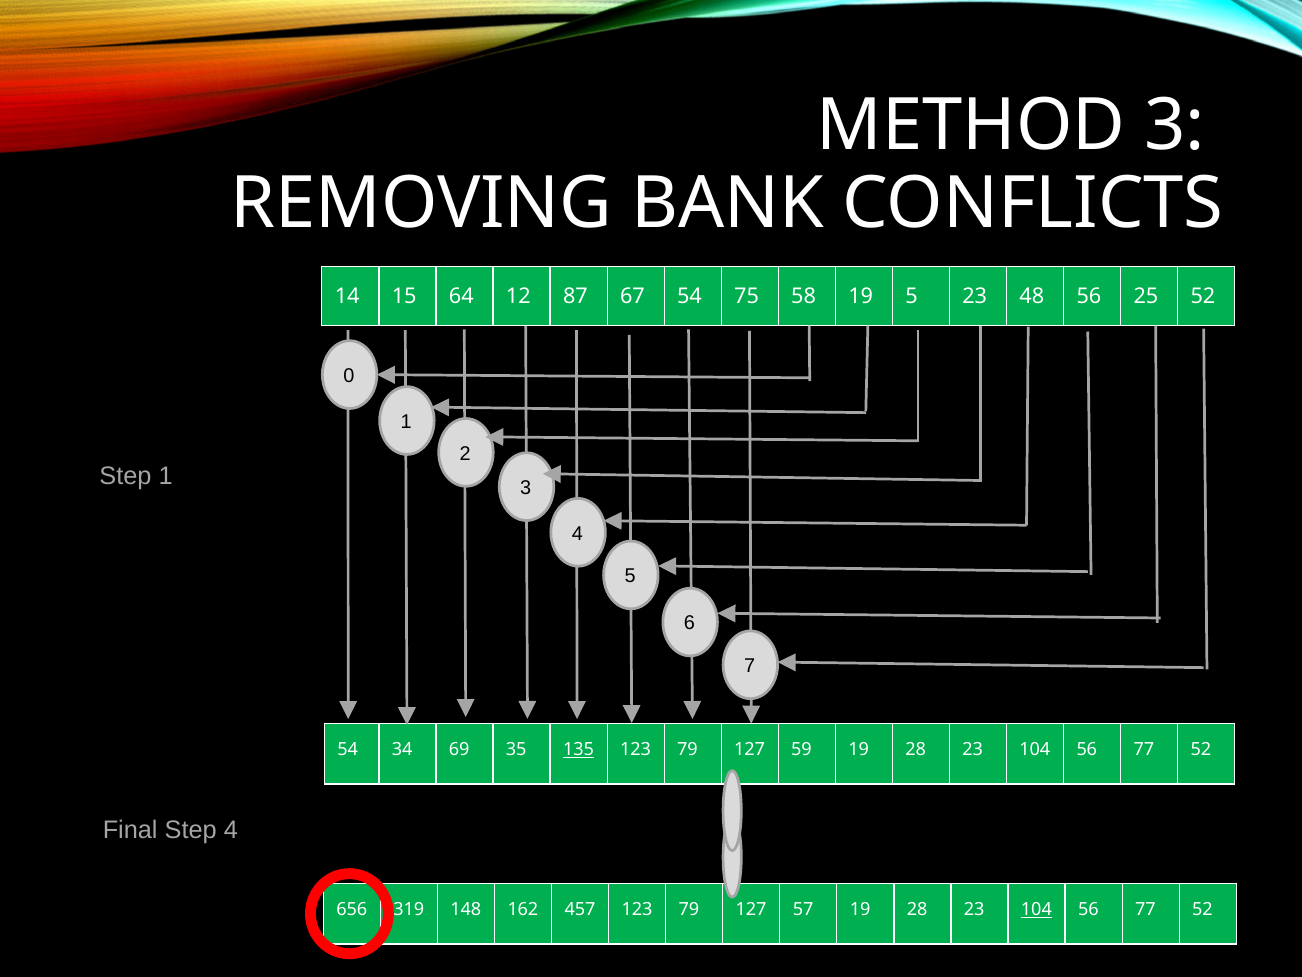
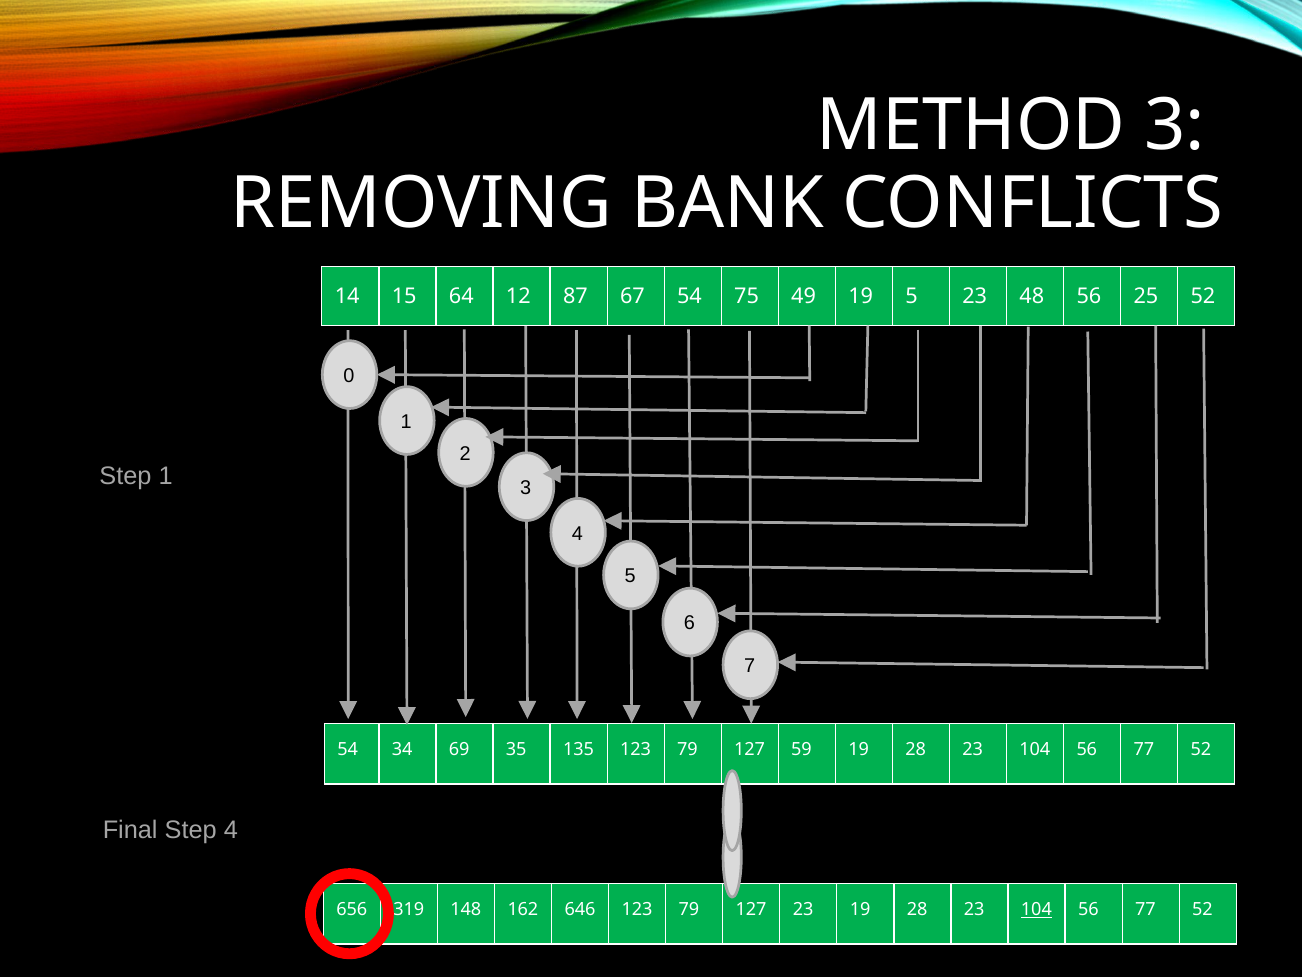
58: 58 -> 49
135 underline: present -> none
457: 457 -> 646
127 57: 57 -> 23
